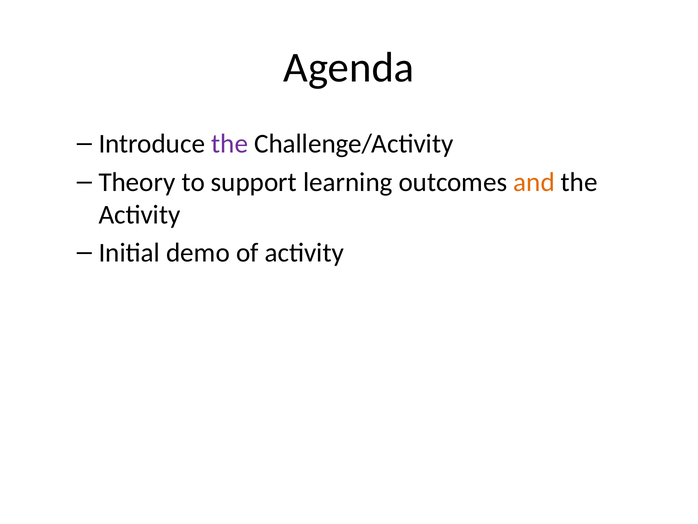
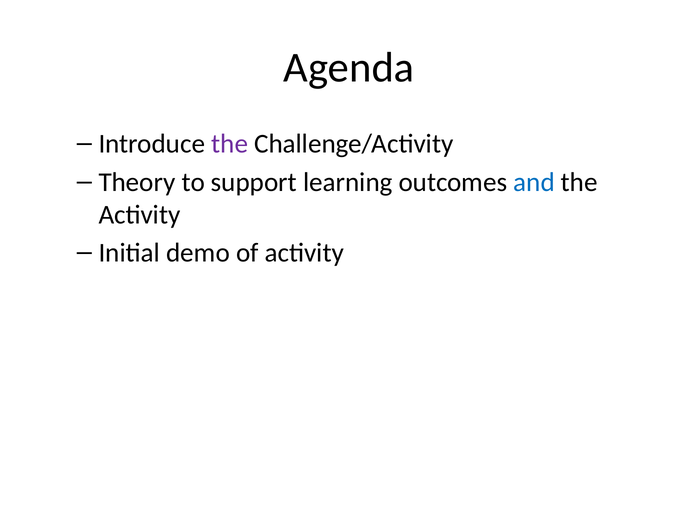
and colour: orange -> blue
